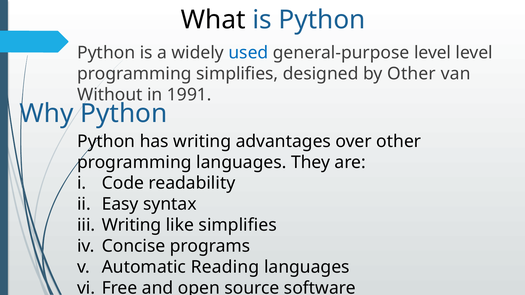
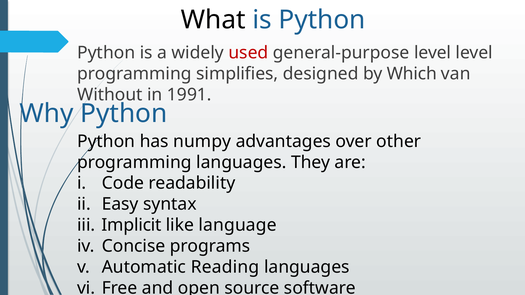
used colour: blue -> red
by Other: Other -> Which
has writing: writing -> numpy
Writing at (132, 225): Writing -> Implicit
like simplifies: simplifies -> language
